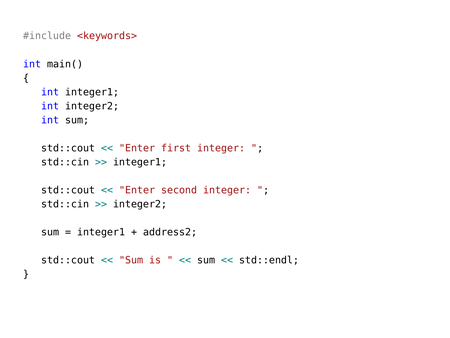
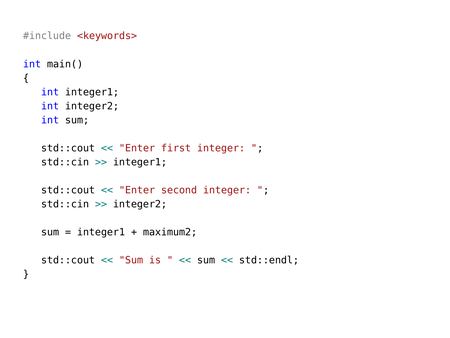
address2: address2 -> maximum2
